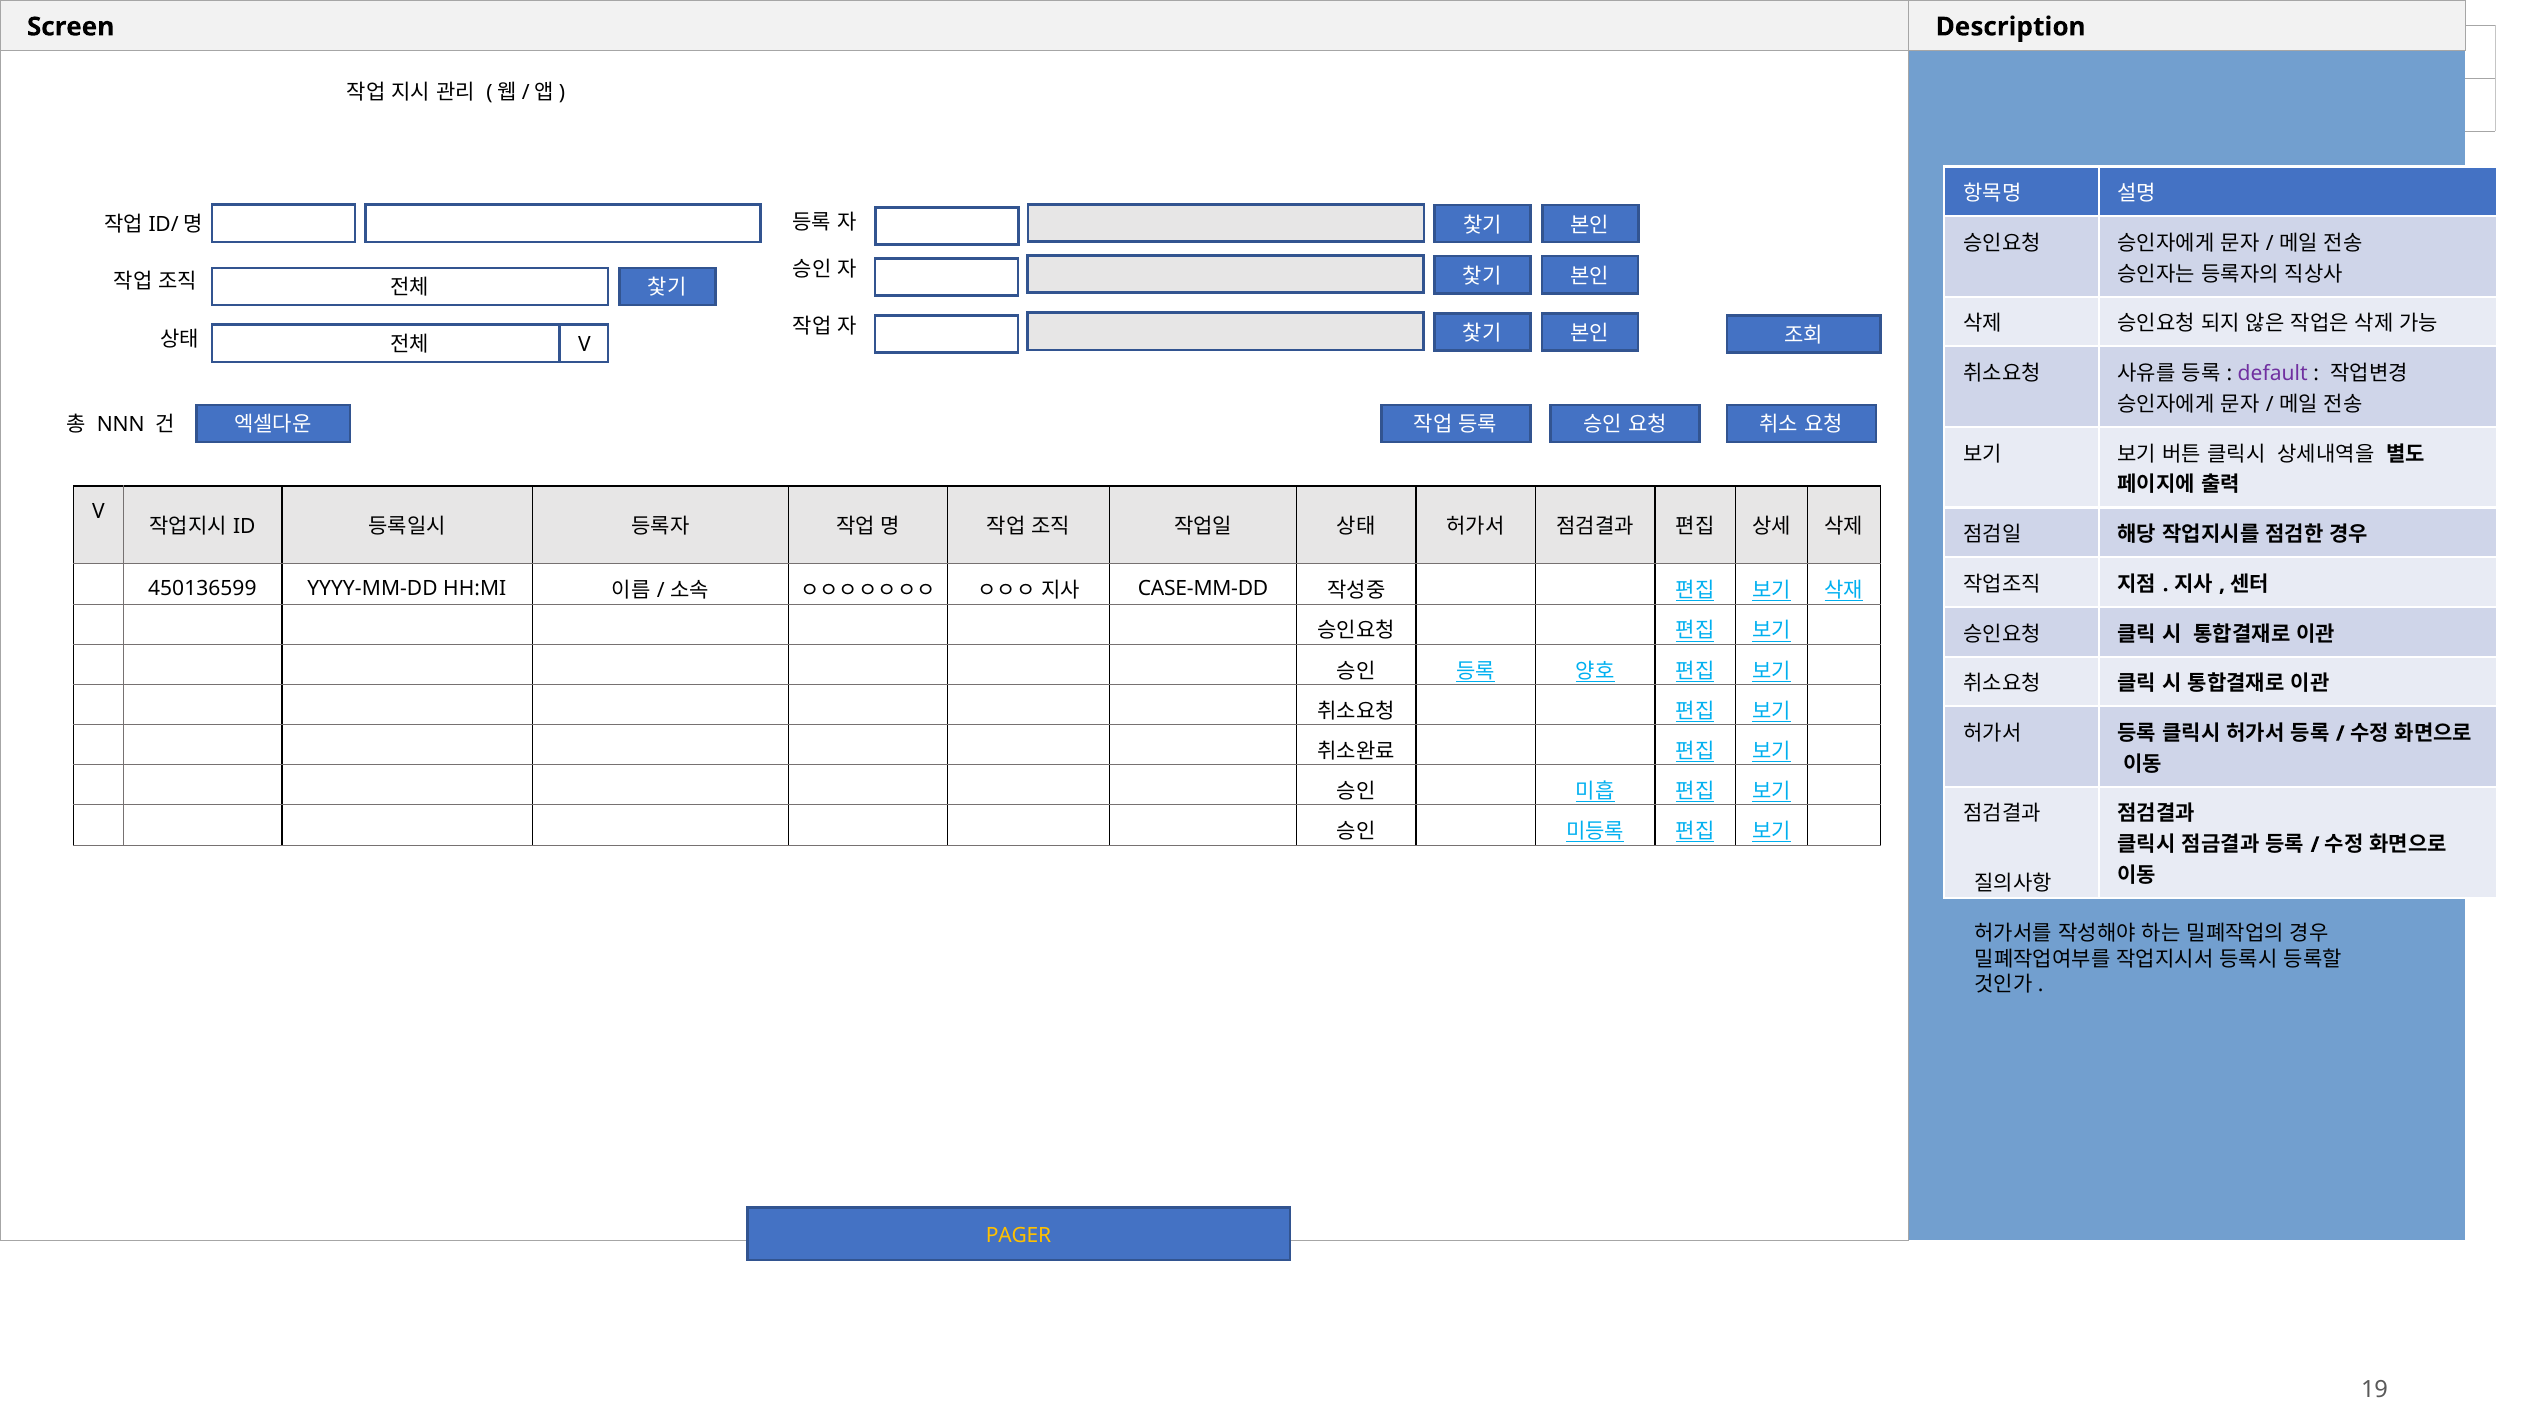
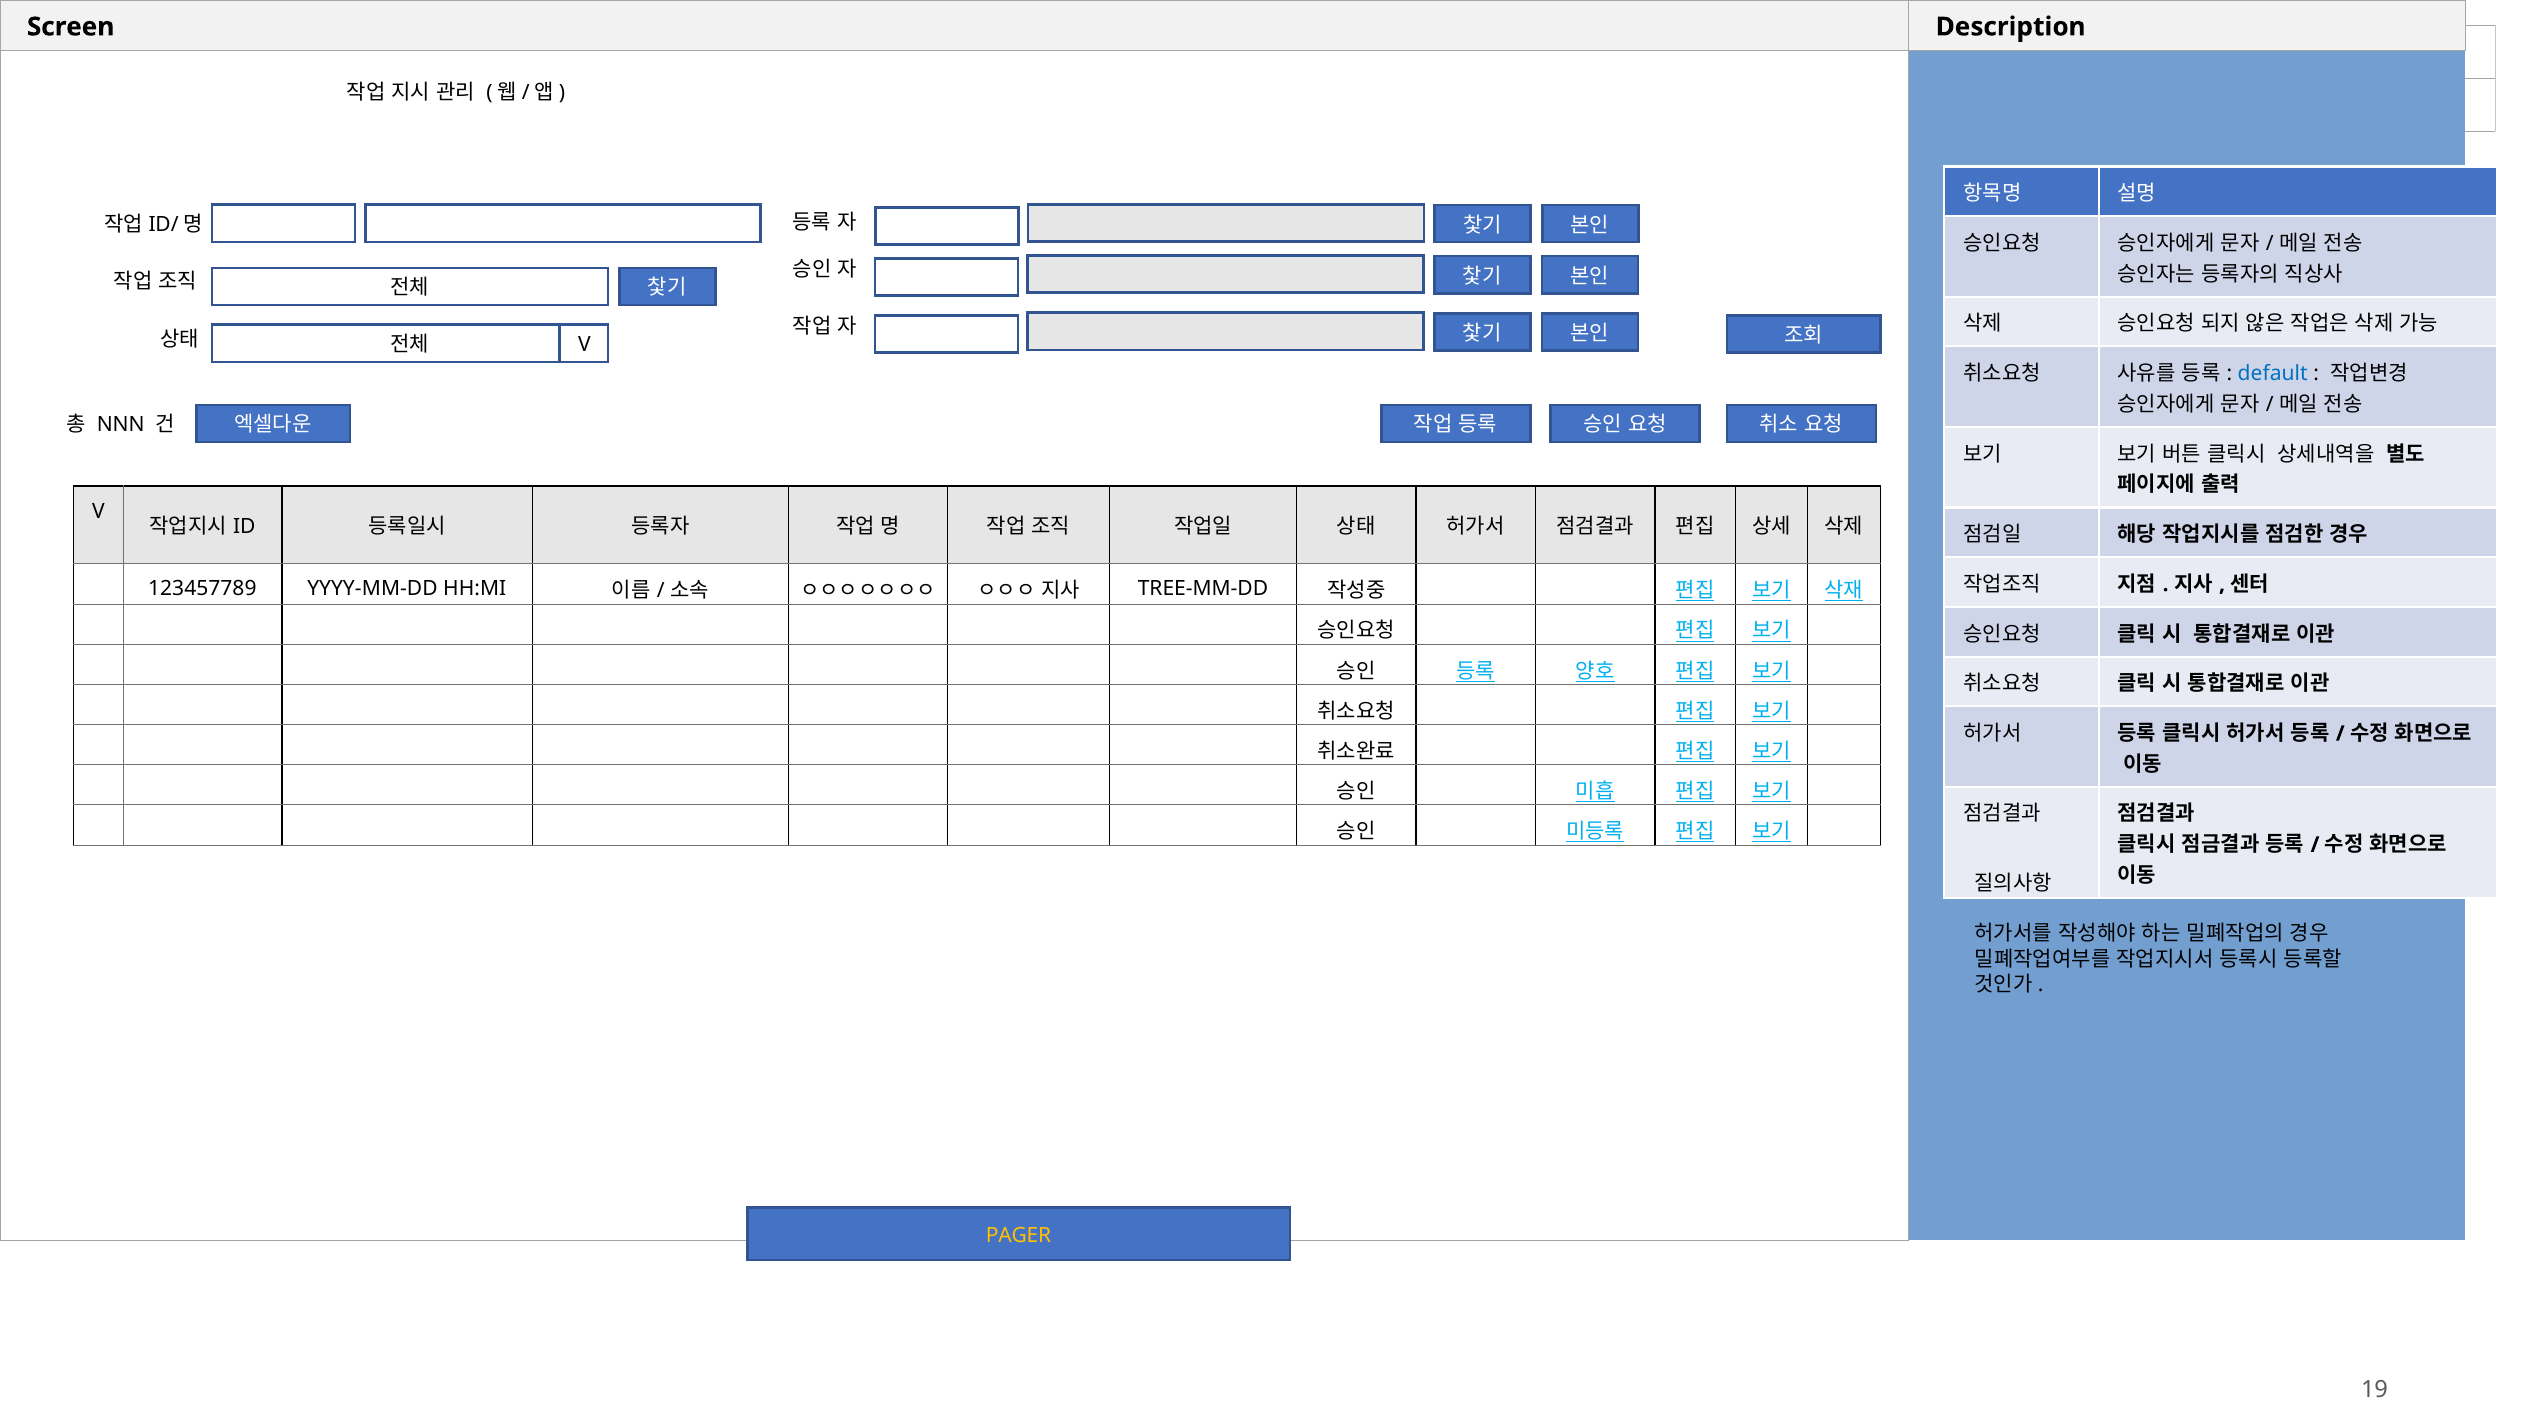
default colour: purple -> blue
450136599: 450136599 -> 123457789
CASE-MM-DD: CASE-MM-DD -> TREE-MM-DD
